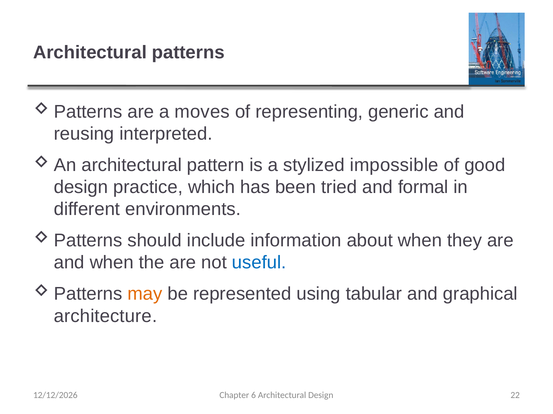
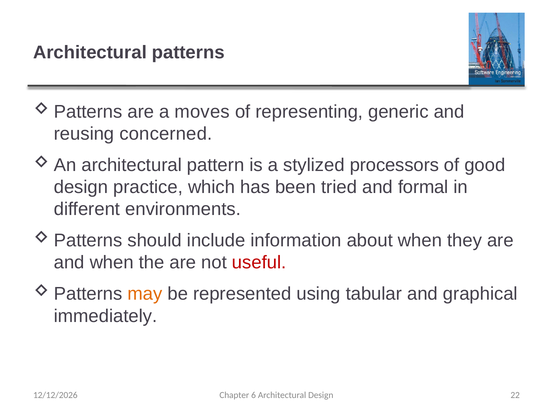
interpreted: interpreted -> concerned
impossible: impossible -> processors
useful colour: blue -> red
architecture: architecture -> immediately
